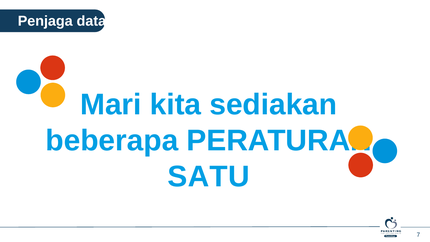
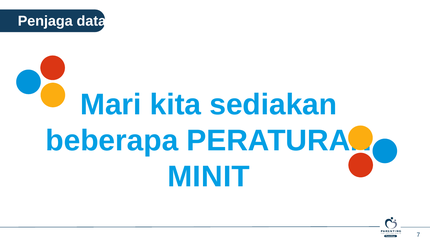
SATU: SATU -> MINIT
